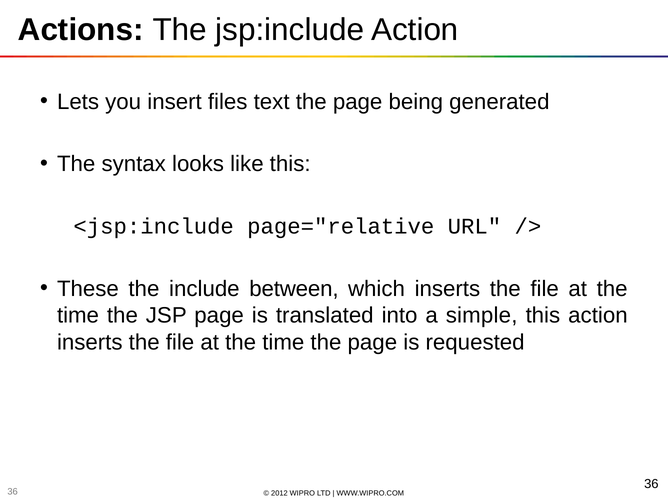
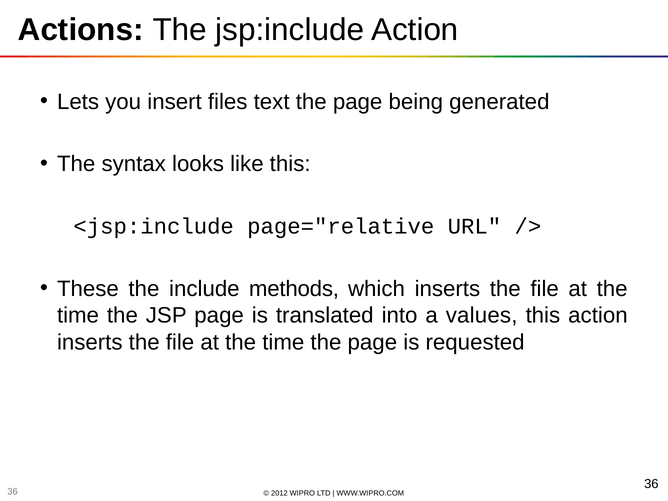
between: between -> methods
simple: simple -> values
